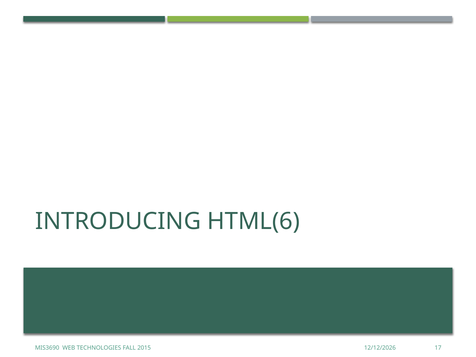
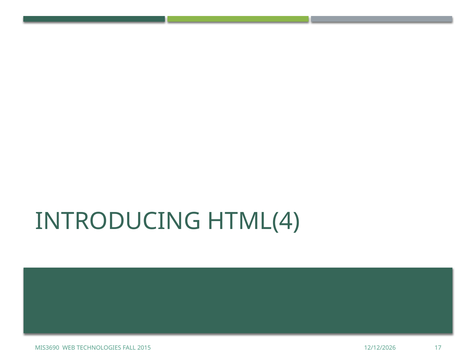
HTML(6: HTML(6 -> HTML(4
